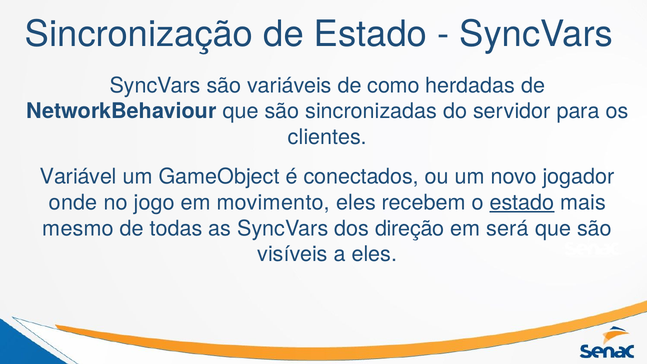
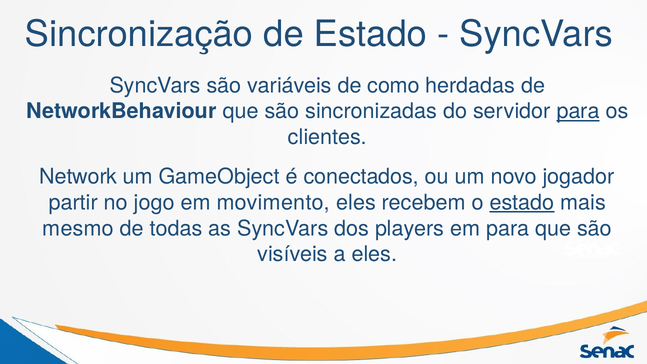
para at (578, 111) underline: none -> present
Variável: Variável -> Network
onde: onde -> partir
direção: direção -> players
em será: será -> para
